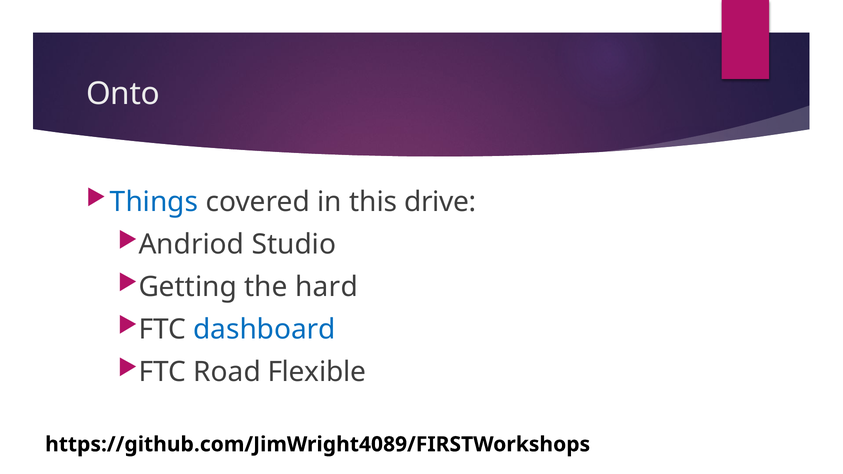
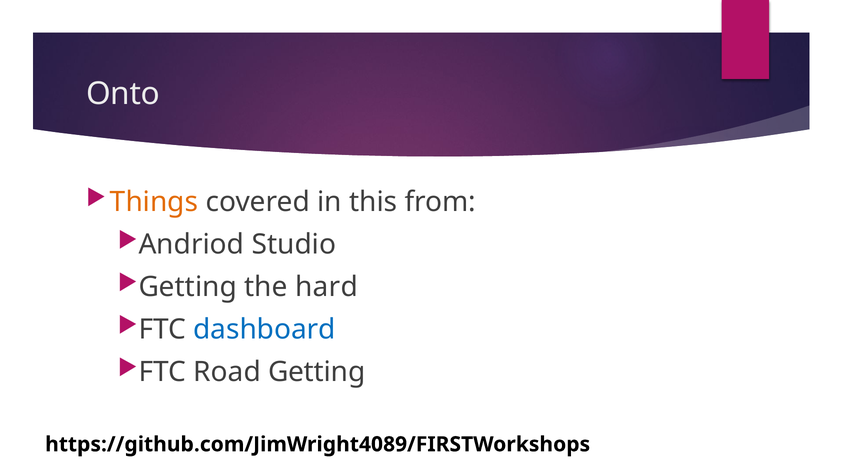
Things colour: blue -> orange
drive: drive -> from
Road Flexible: Flexible -> Getting
